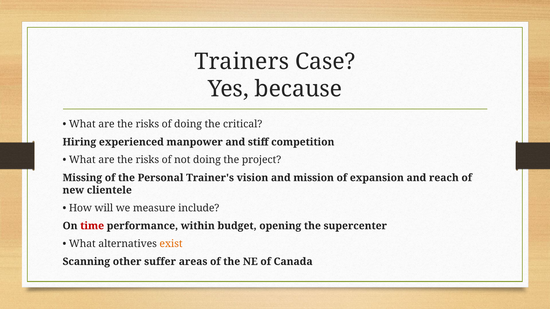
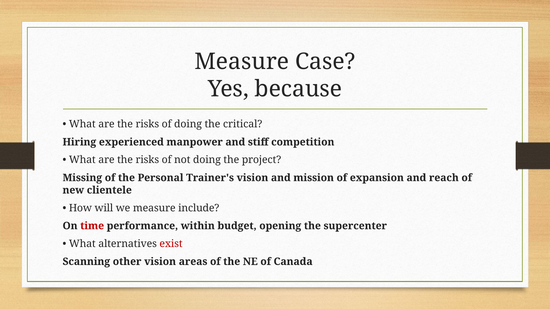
Trainers at (242, 62): Trainers -> Measure
exist colour: orange -> red
other suffer: suffer -> vision
